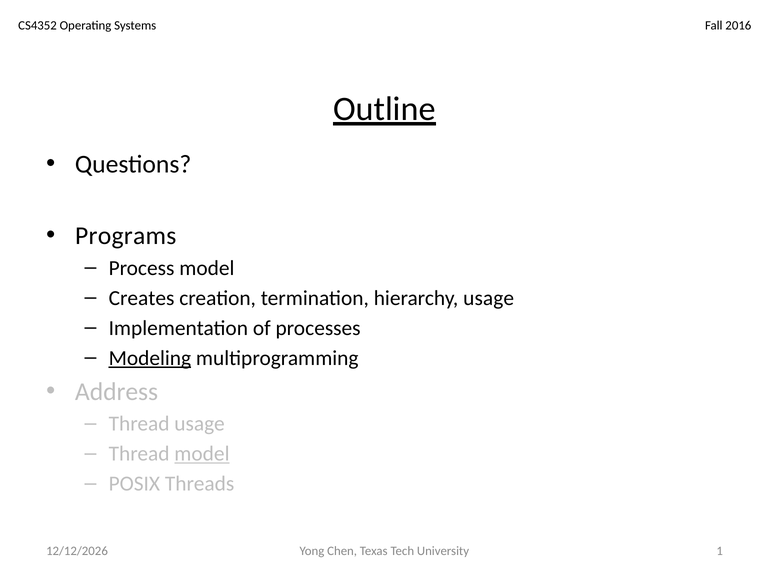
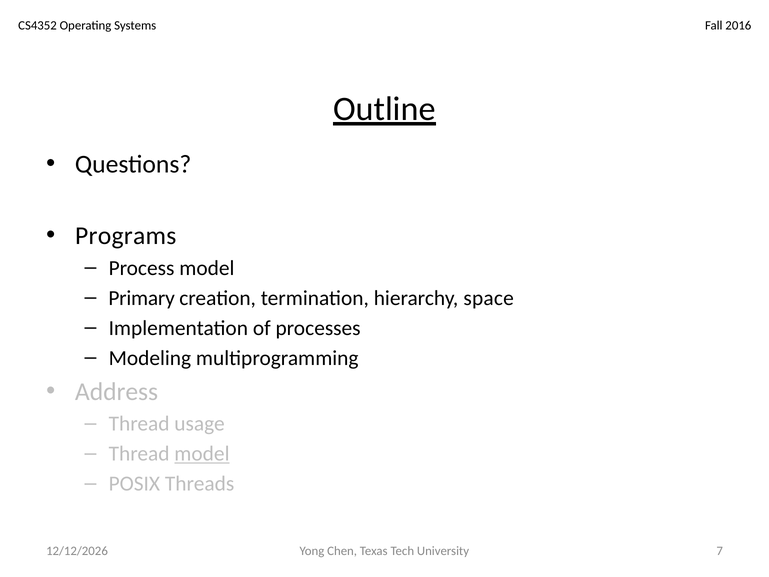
Creates: Creates -> Primary
hierarchy usage: usage -> space
Modeling underline: present -> none
1: 1 -> 7
